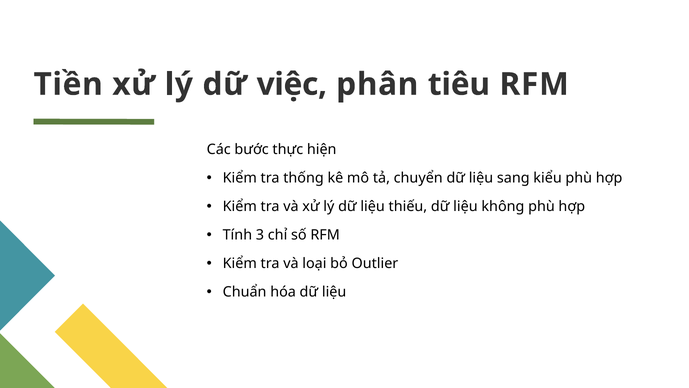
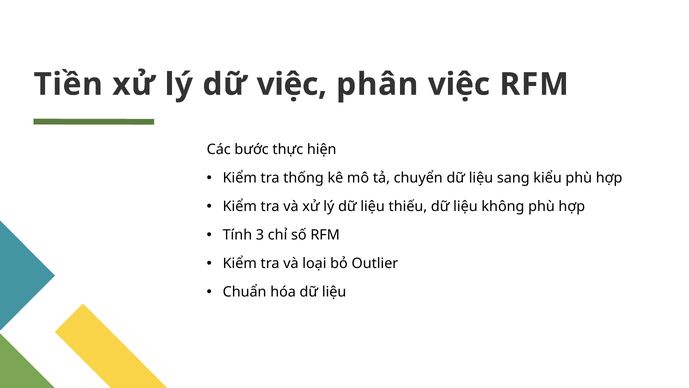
phân tiêu: tiêu -> việc
